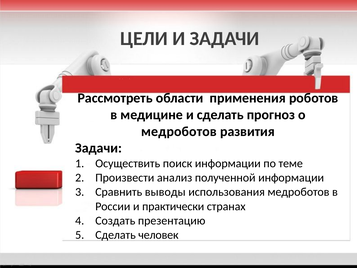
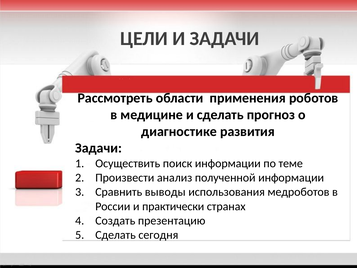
медроботов at (179, 131): медроботов -> диагностике
человек: человек -> сегодня
